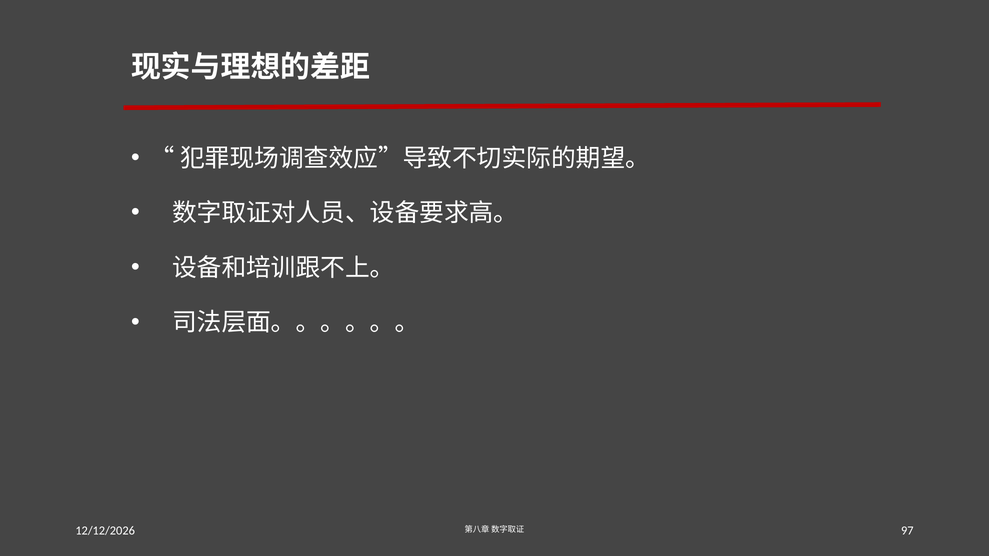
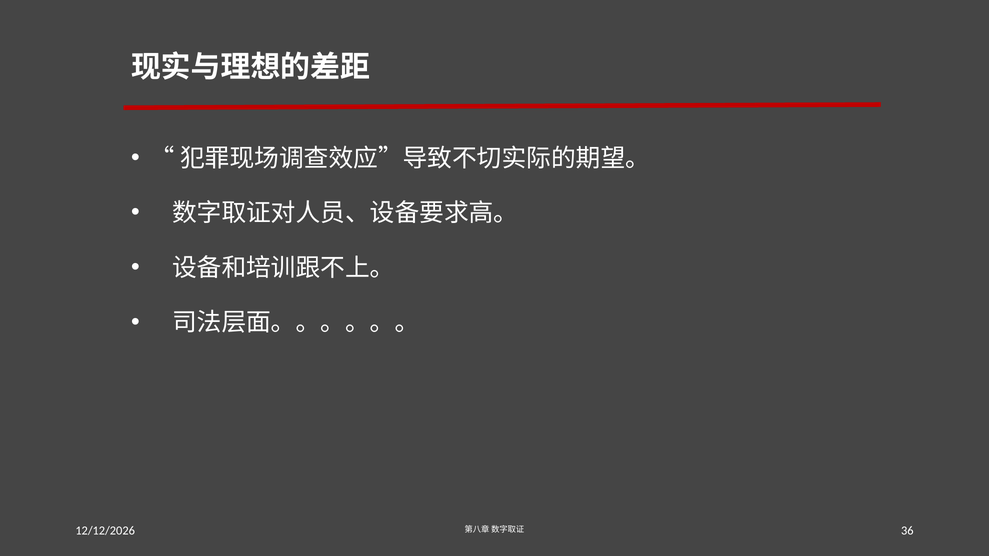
97: 97 -> 36
